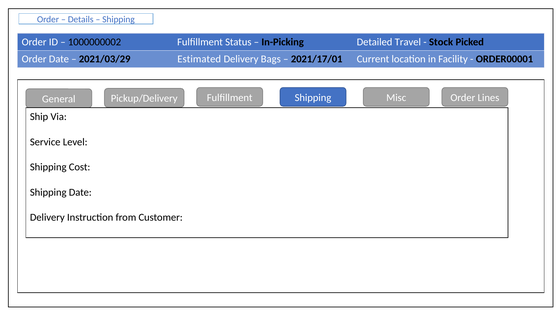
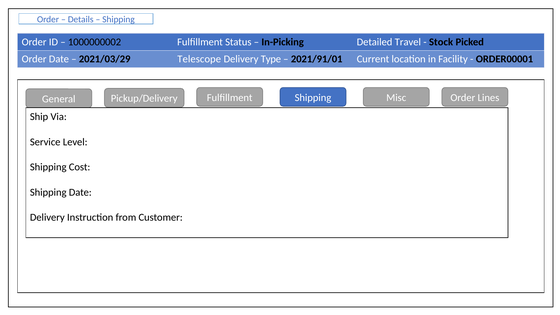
Estimated: Estimated -> Telescope
Bags: Bags -> Type
2021/17/01: 2021/17/01 -> 2021/91/01
